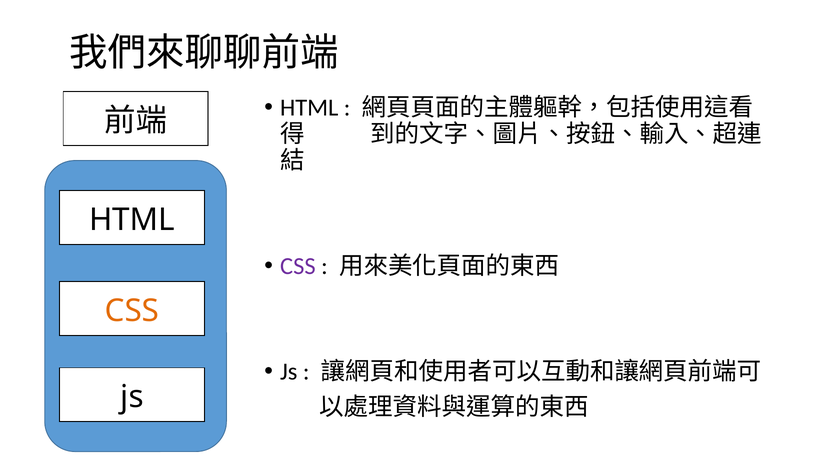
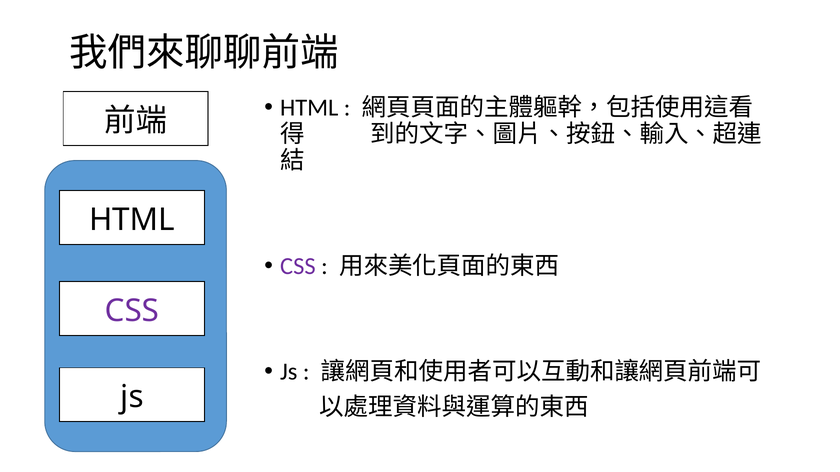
CSS at (132, 311) colour: orange -> purple
